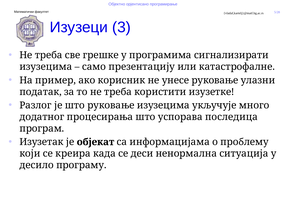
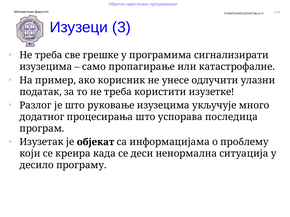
презентацију: презентацију -> пропагирање
унесе руковање: руковање -> одлучити
